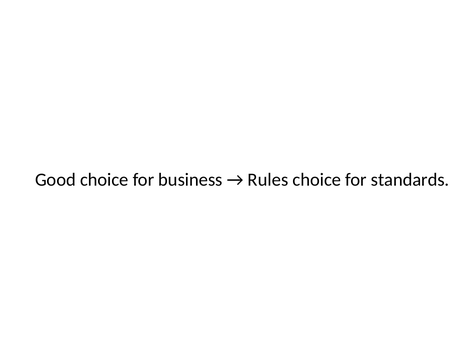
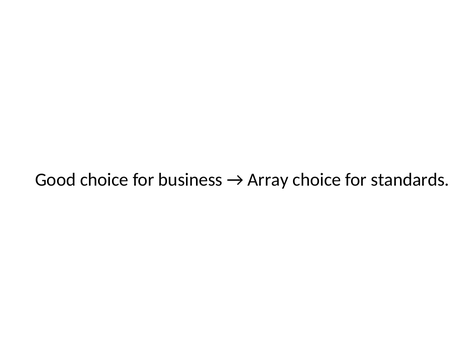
Rules: Rules -> Array
